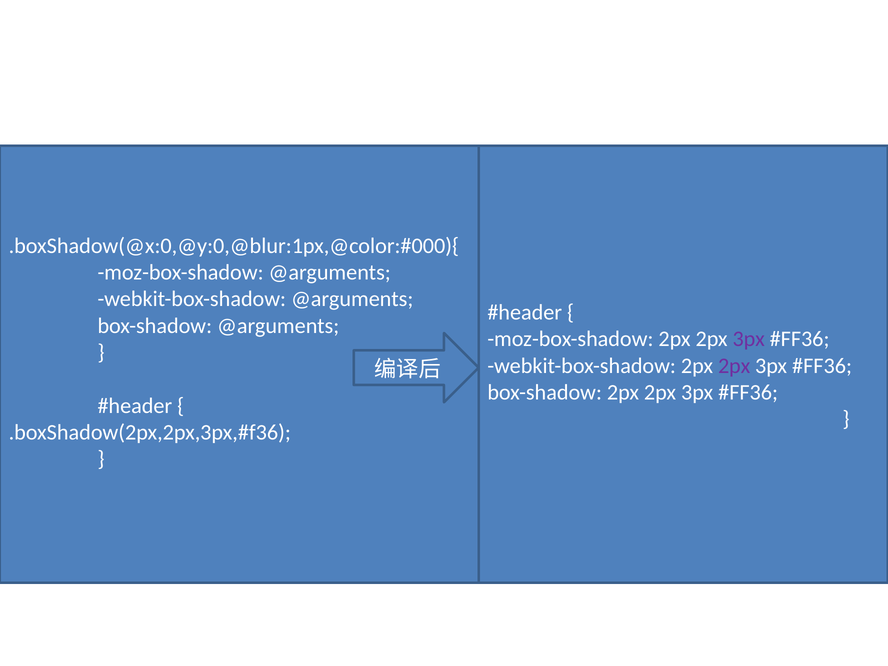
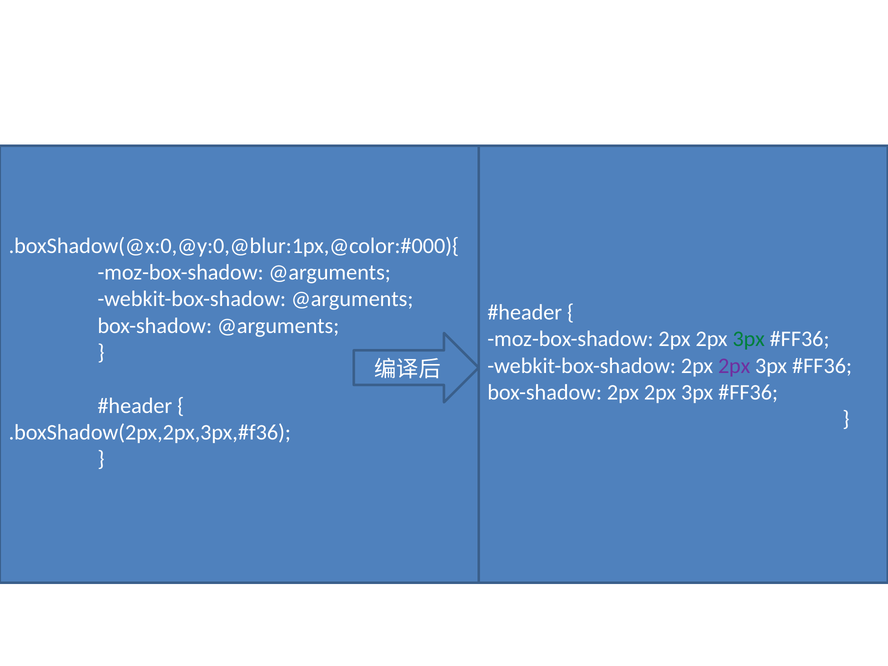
3px at (749, 339) colour: purple -> green
